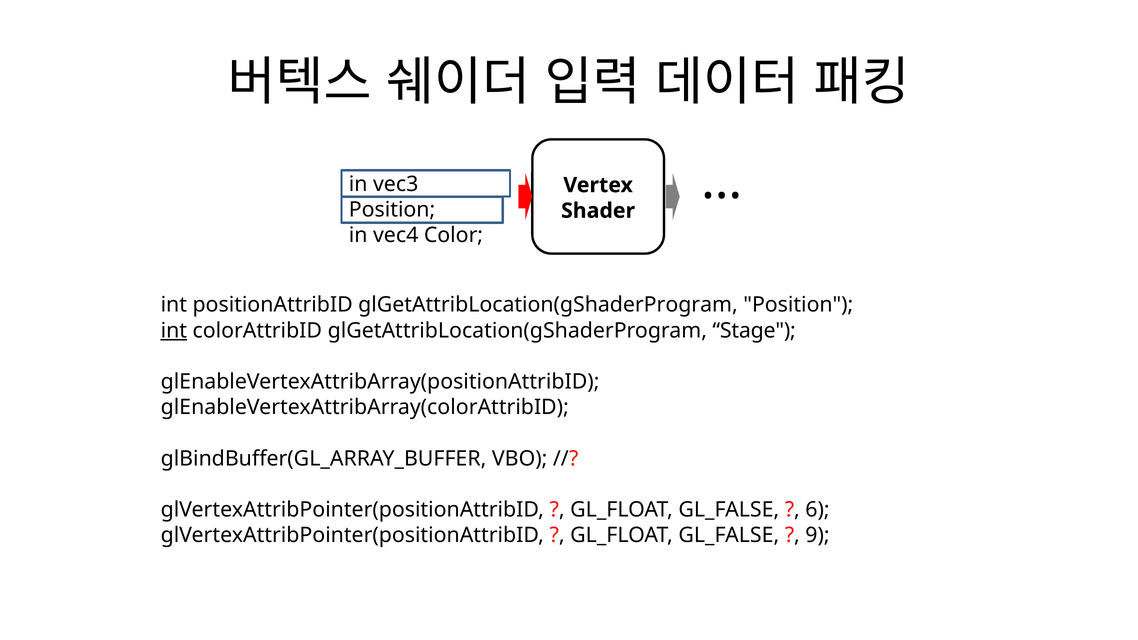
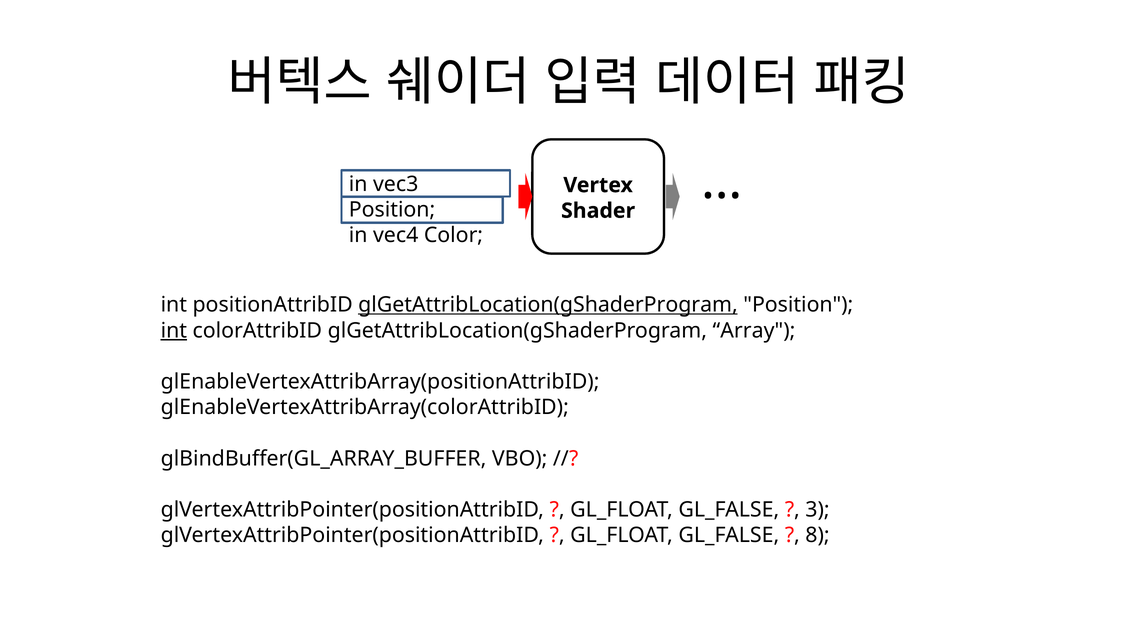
glGetAttribLocation(gShaderProgram at (548, 305) underline: none -> present
Stage: Stage -> Array
6: 6 -> 3
9: 9 -> 8
